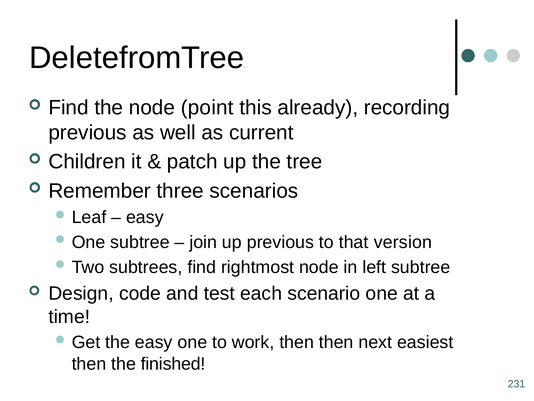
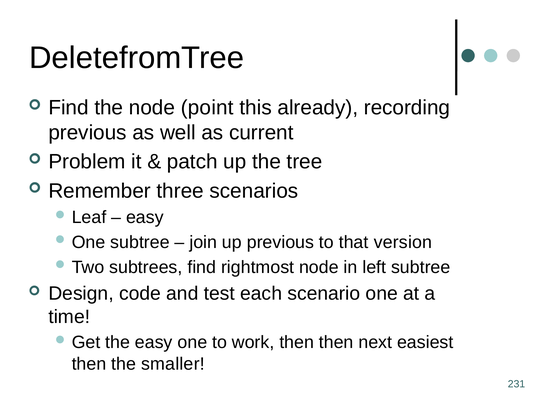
Children: Children -> Problem
finished: finished -> smaller
